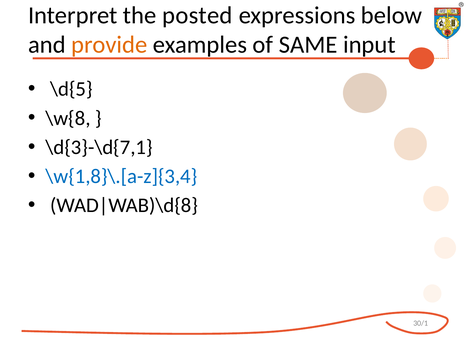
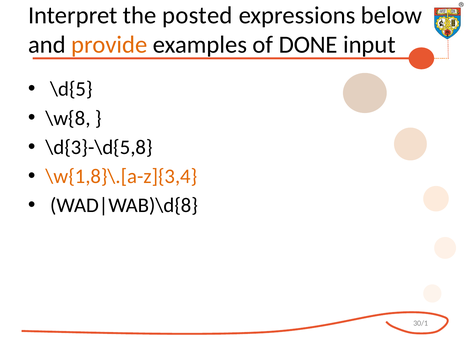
SAME: SAME -> DONE
\d{3}-\d{7,1: \d{3}-\d{7,1 -> \d{3}-\d{5,8
\w{1,8}\.[a-z]{3,4 colour: blue -> orange
